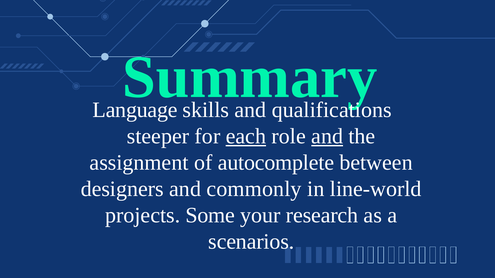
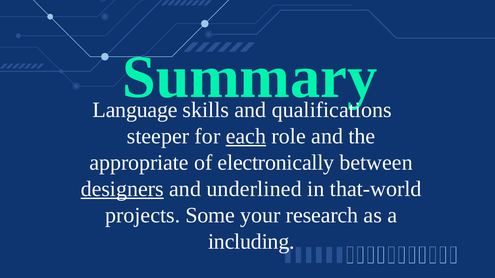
and at (327, 136) underline: present -> none
assignment: assignment -> appropriate
autocomplete: autocomplete -> electronically
designers underline: none -> present
commonly: commonly -> underlined
line-world: line-world -> that-world
scenarios: scenarios -> including
